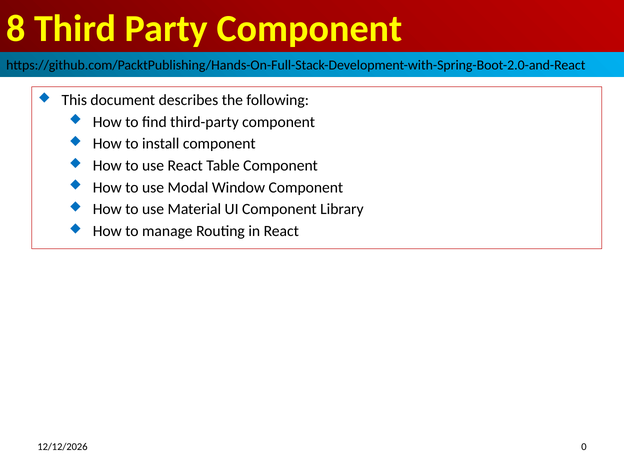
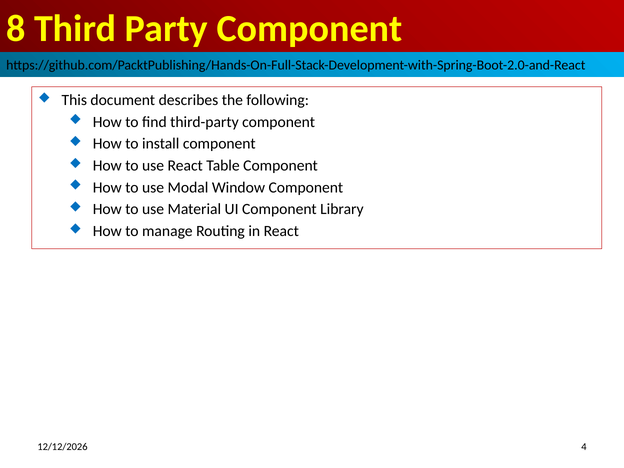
0: 0 -> 4
